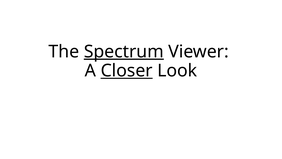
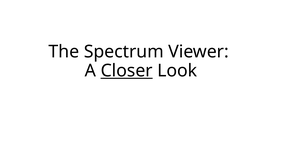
Spectrum underline: present -> none
